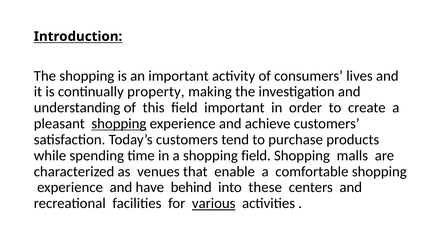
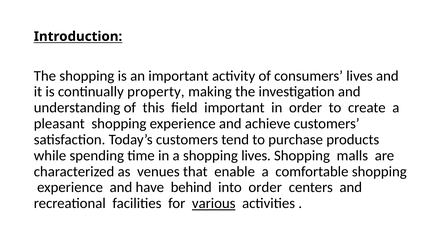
shopping at (119, 124) underline: present -> none
shopping field: field -> lives
into these: these -> order
